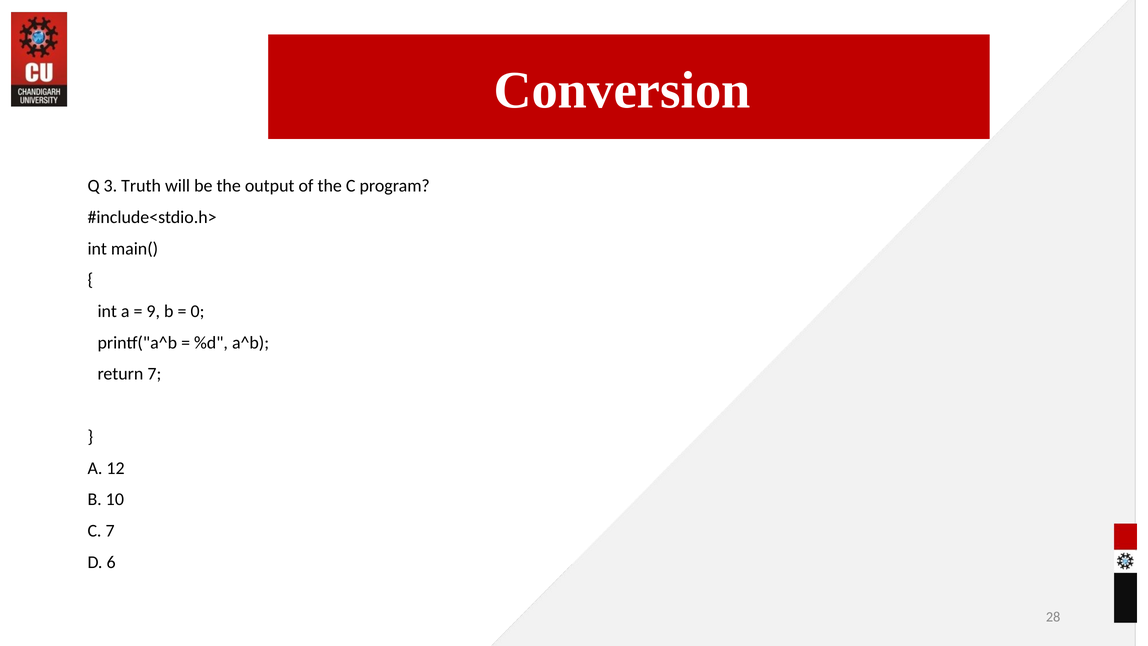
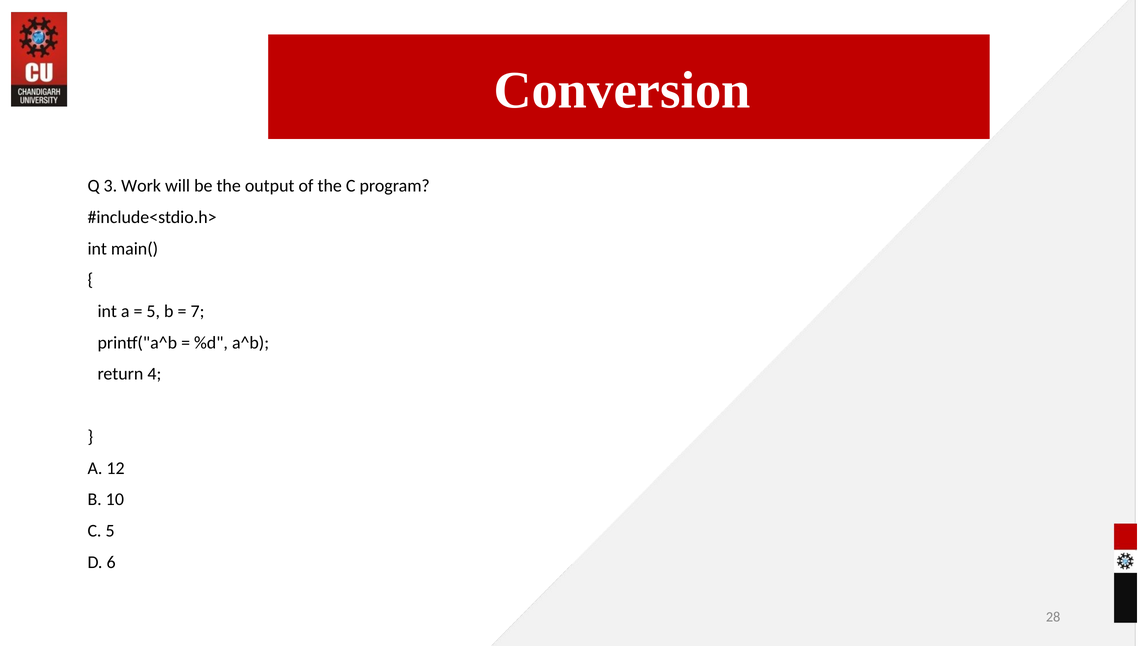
Truth: Truth -> Work
9 at (153, 311): 9 -> 5
0: 0 -> 7
return 7: 7 -> 4
C 7: 7 -> 5
